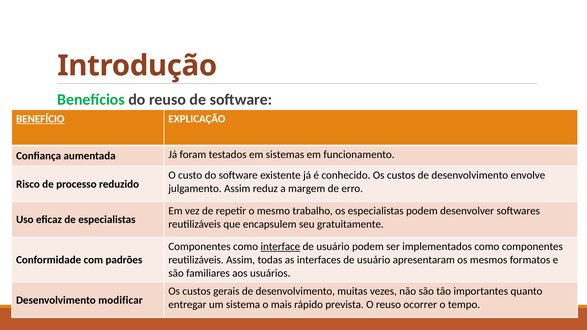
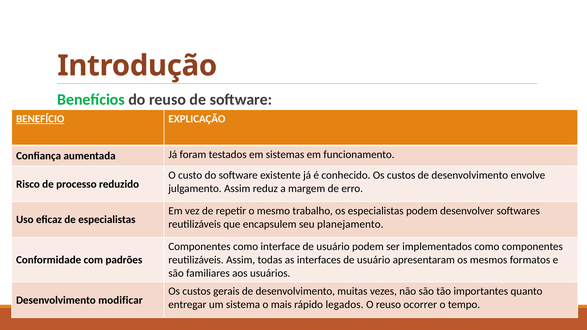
gratuitamente: gratuitamente -> planejamento
interface underline: present -> none
prevista: prevista -> legados
